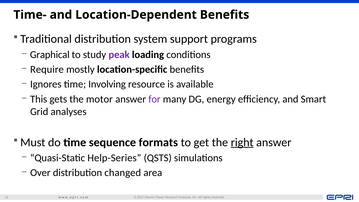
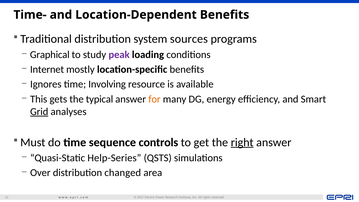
support: support -> sources
Require: Require -> Internet
motor: motor -> typical
for colour: purple -> orange
Grid underline: none -> present
formats: formats -> controls
